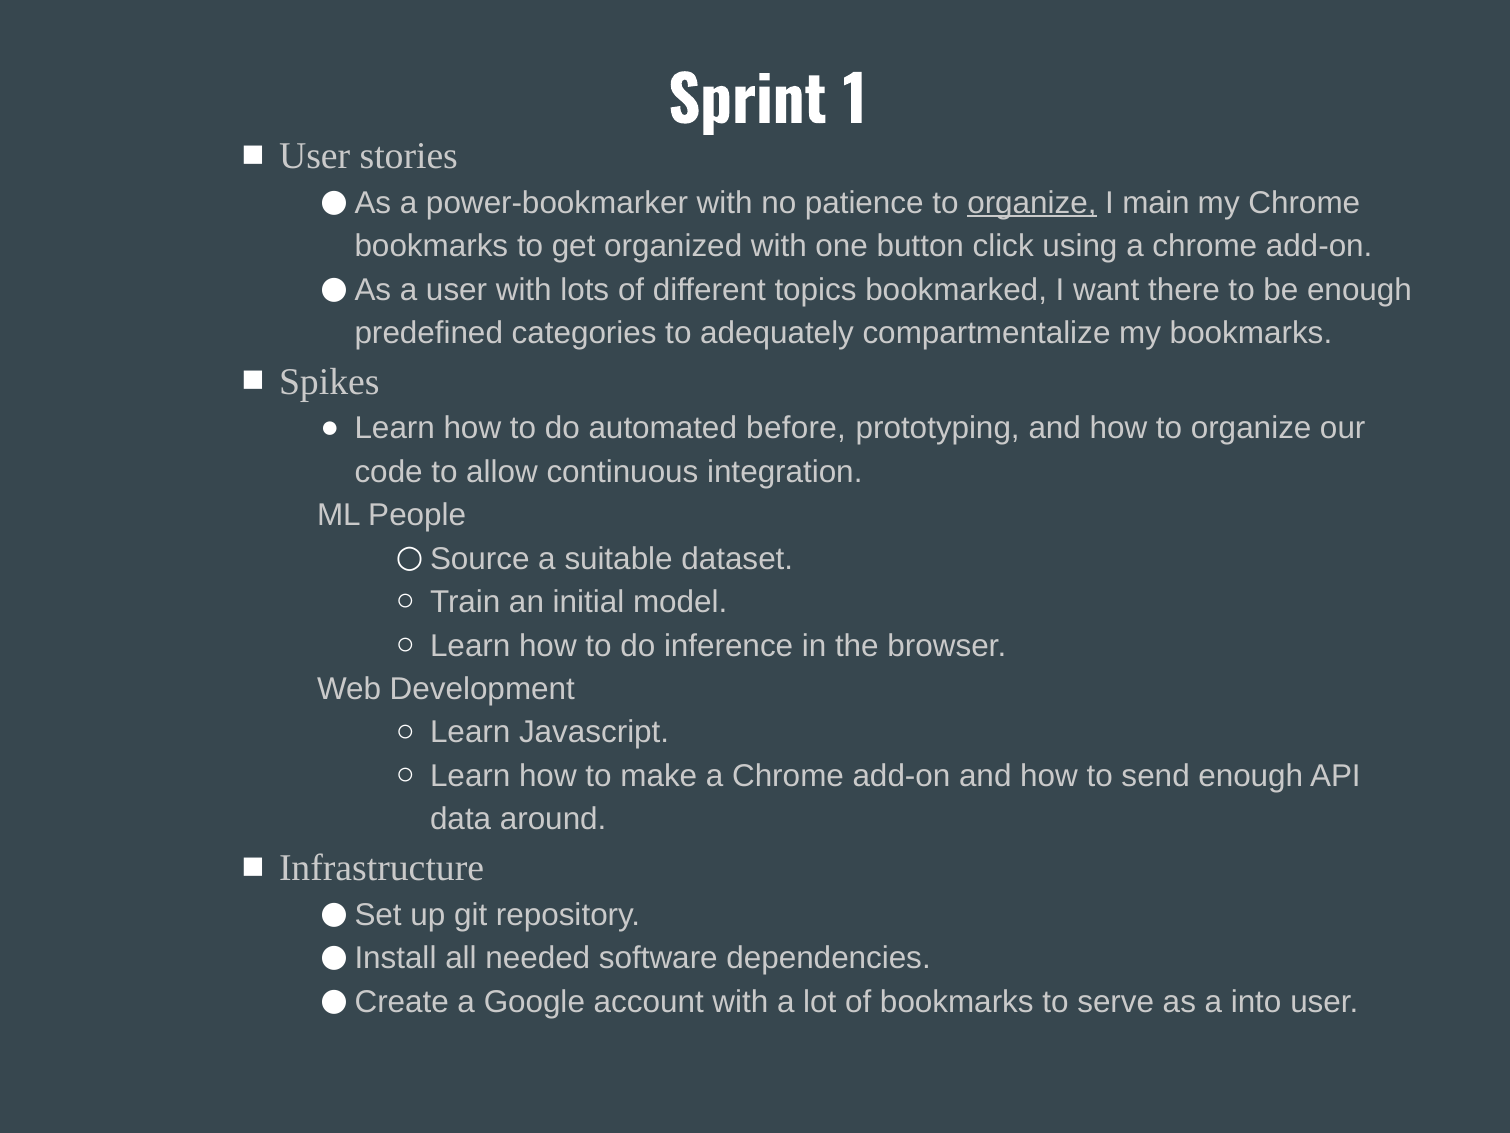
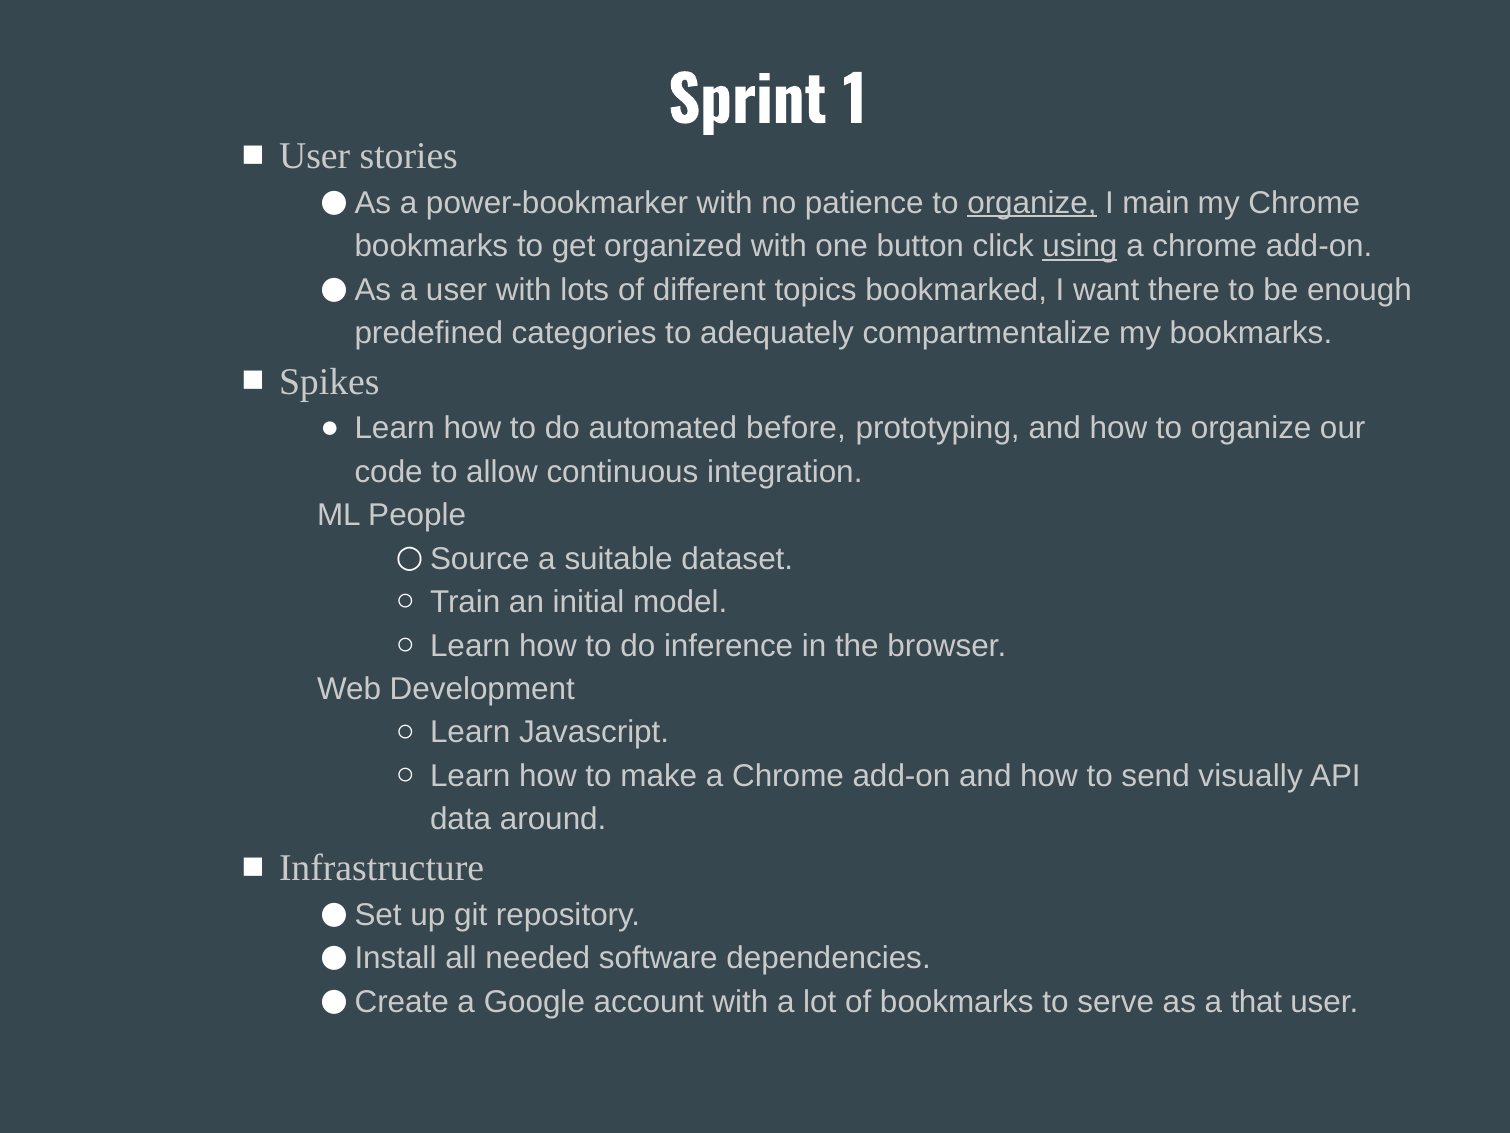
using underline: none -> present
send enough: enough -> visually
into: into -> that
